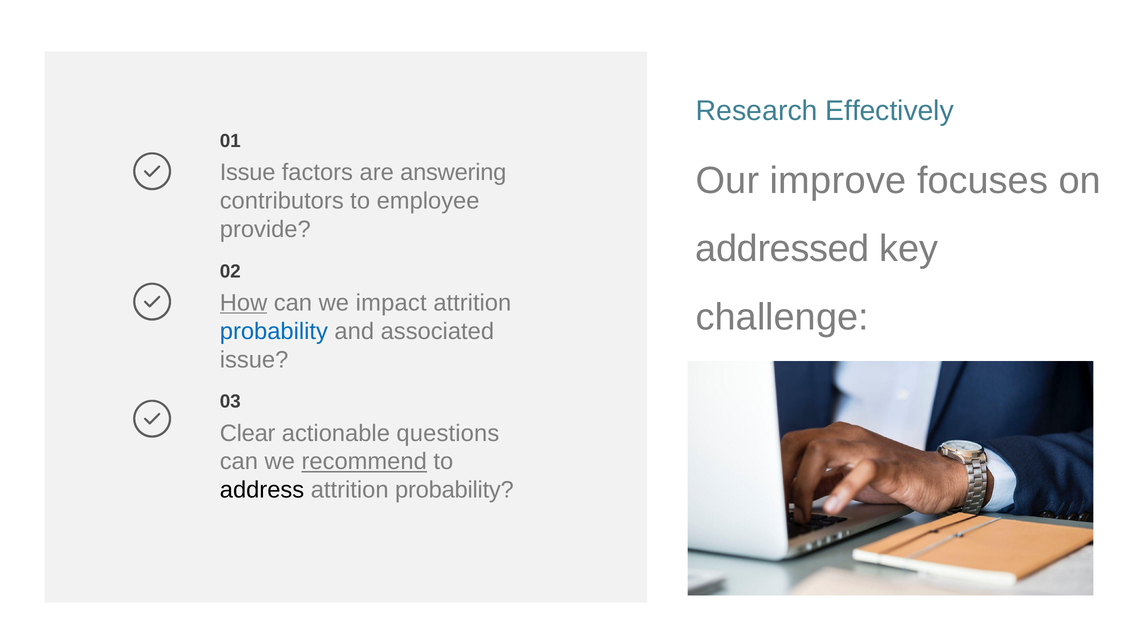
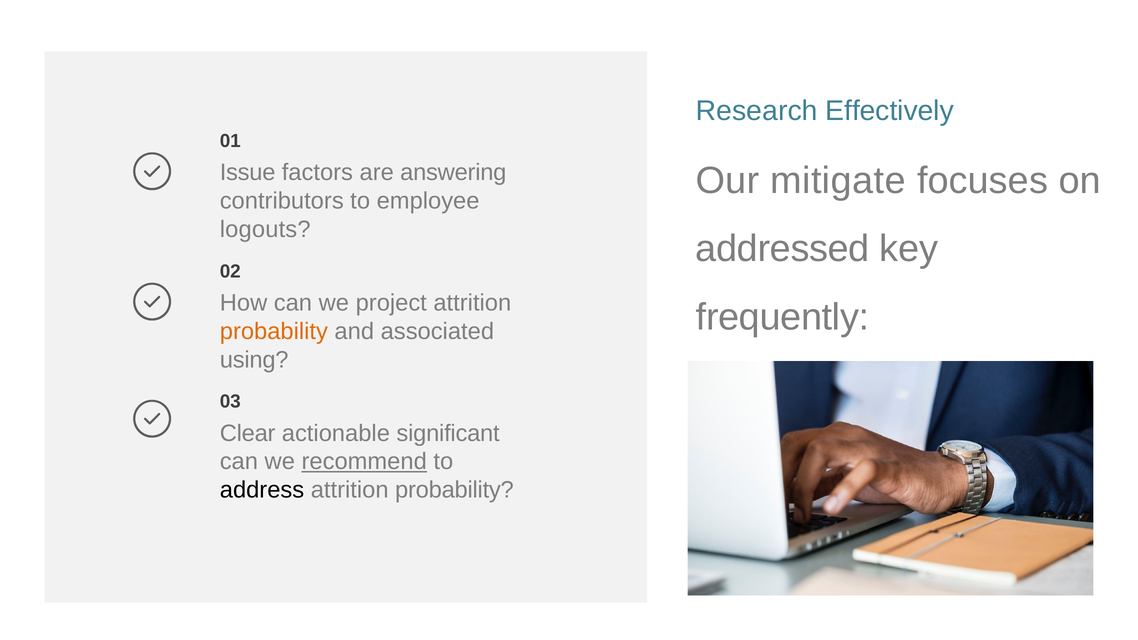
improve: improve -> mitigate
provide: provide -> logouts
How underline: present -> none
impact: impact -> project
challenge: challenge -> frequently
probability at (274, 331) colour: blue -> orange
issue at (254, 360): issue -> using
questions: questions -> significant
